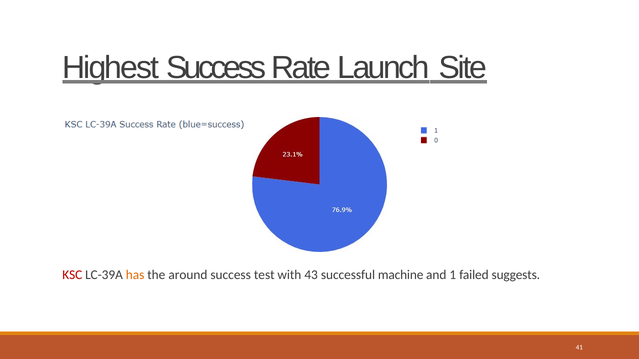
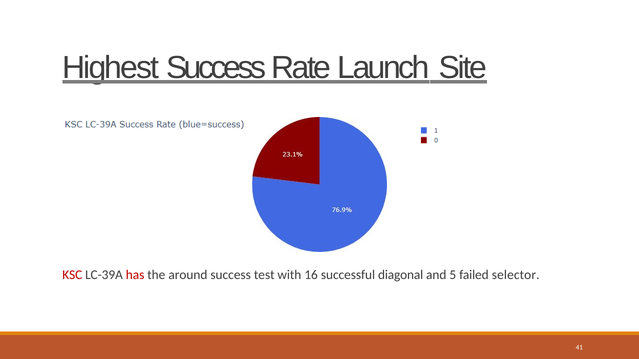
has colour: orange -> red
43: 43 -> 16
machine: machine -> diagonal
1: 1 -> 5
suggests: suggests -> selector
